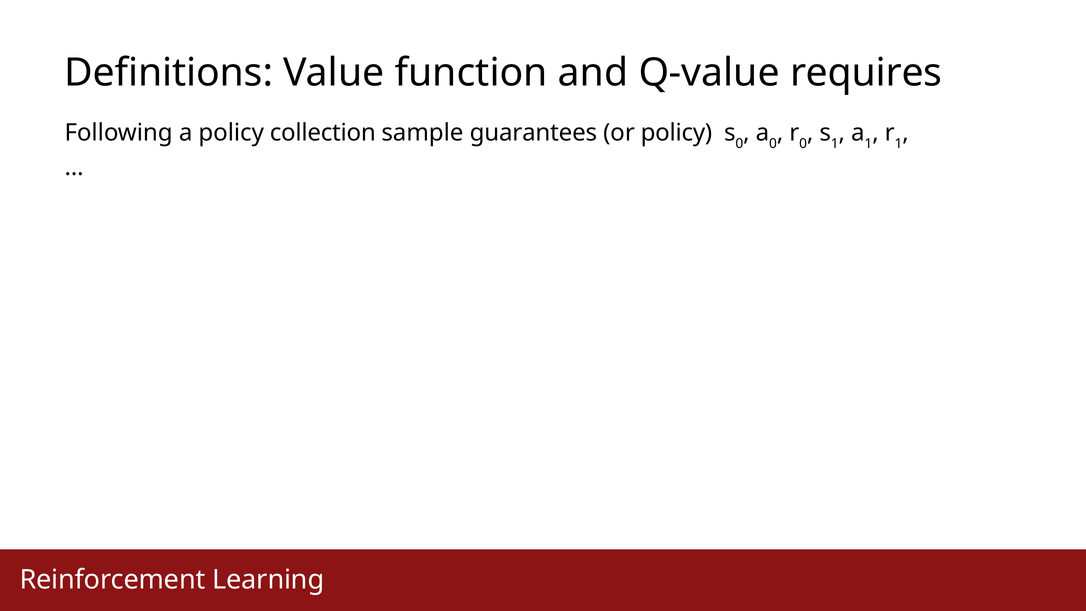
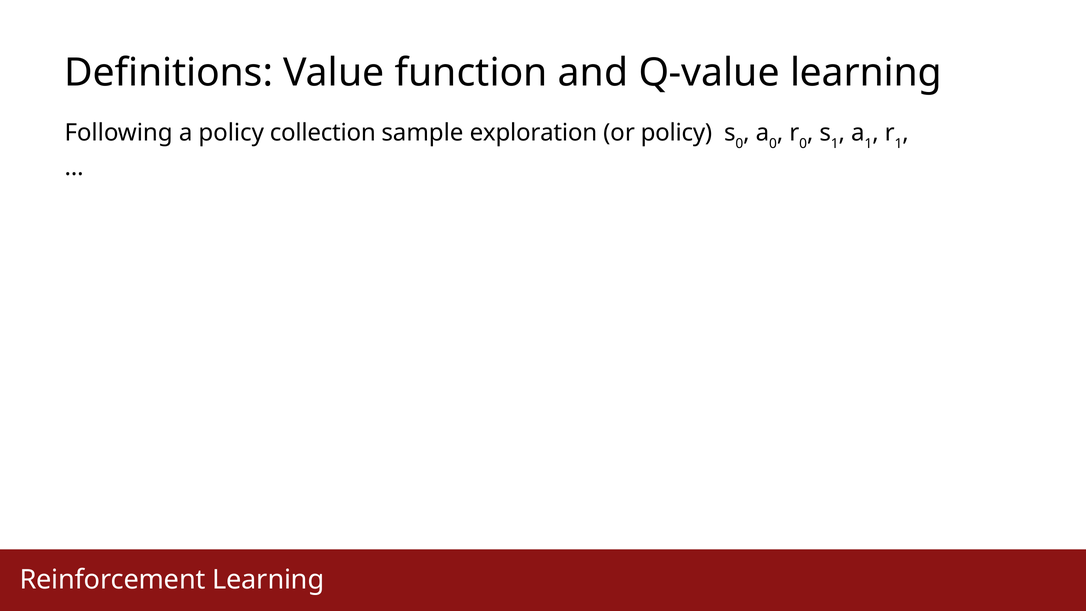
Q-value requires: requires -> learning
guarantees: guarantees -> exploration
